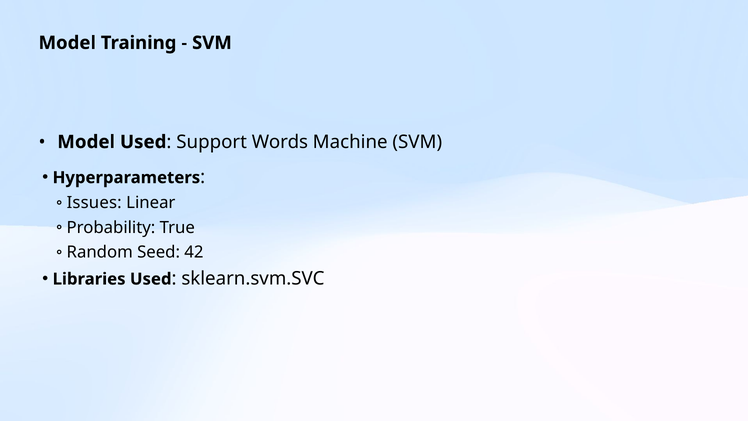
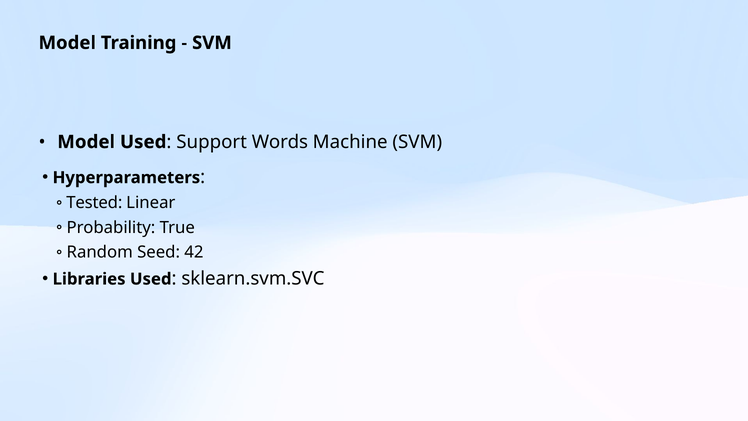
Issues: Issues -> Tested
